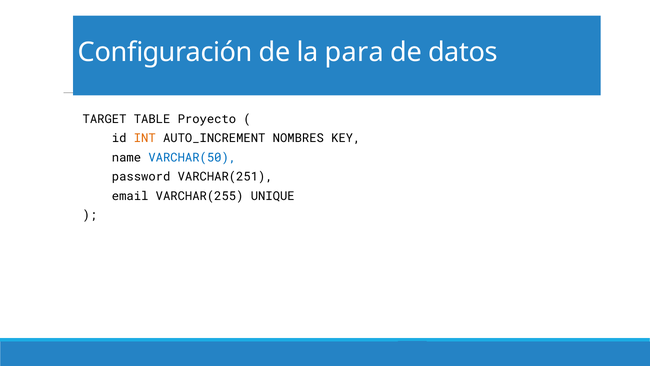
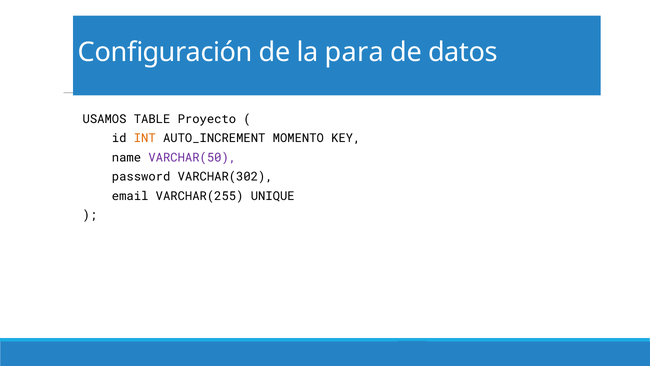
TARGET: TARGET -> USAMOS
NOMBRES: NOMBRES -> MOMENTO
VARCHAR(50 colour: blue -> purple
VARCHAR(251: VARCHAR(251 -> VARCHAR(302
